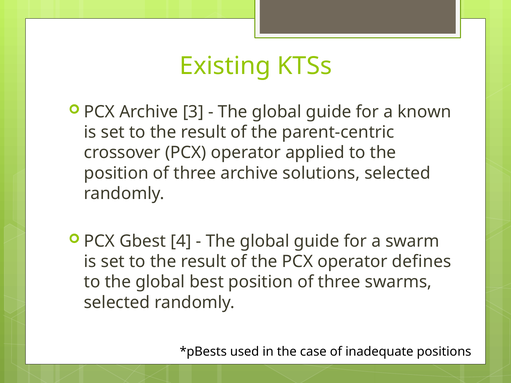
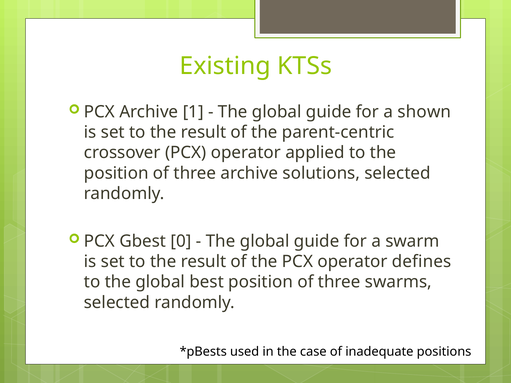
3: 3 -> 1
known: known -> shown
4: 4 -> 0
